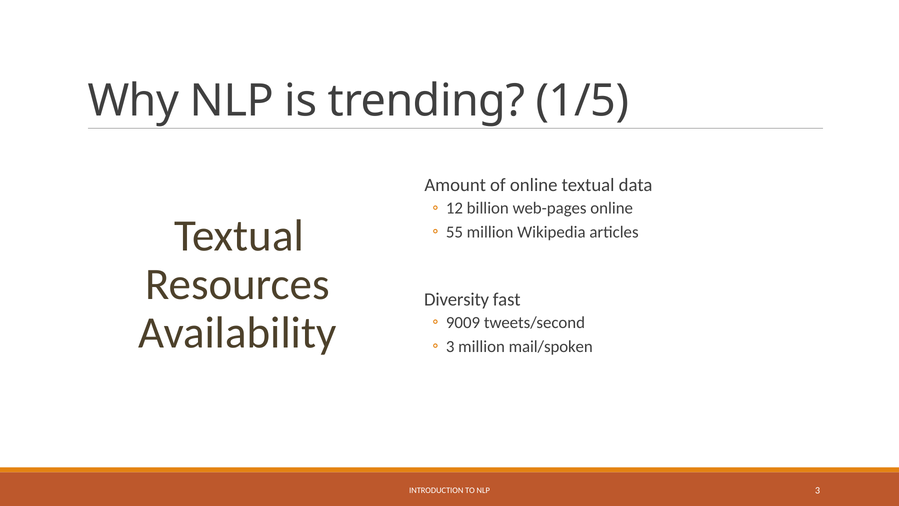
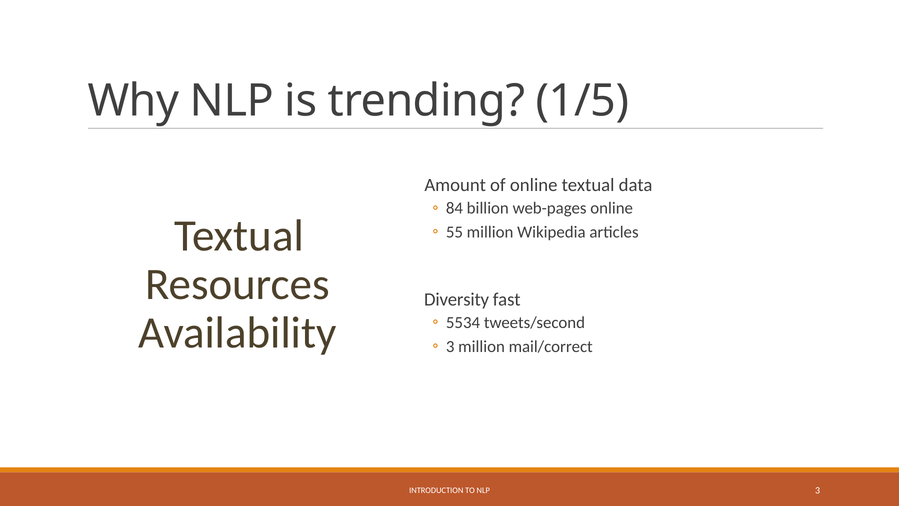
12: 12 -> 84
9009: 9009 -> 5534
mail/spoken: mail/spoken -> mail/correct
